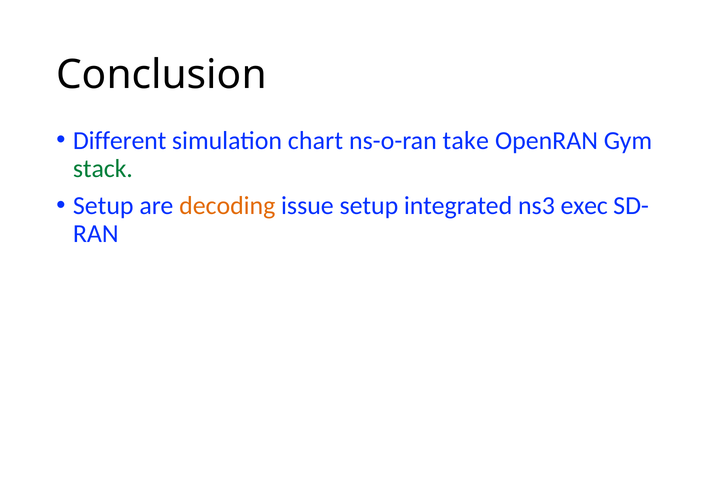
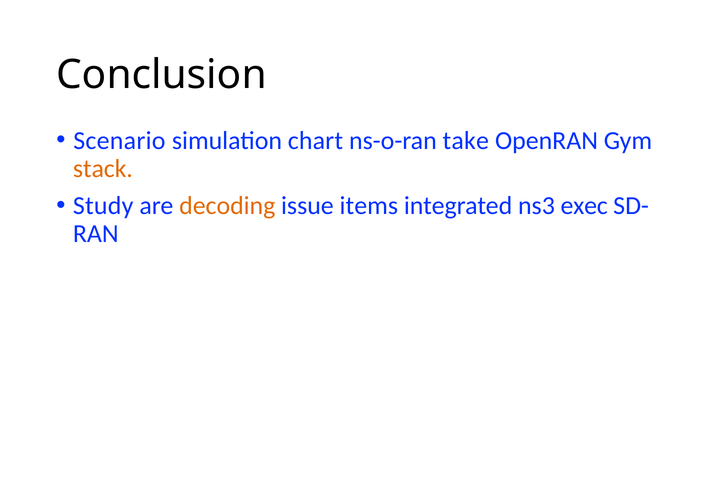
Different: Different -> Scenario
stack colour: green -> orange
Setup at (103, 206): Setup -> Study
issue setup: setup -> items
